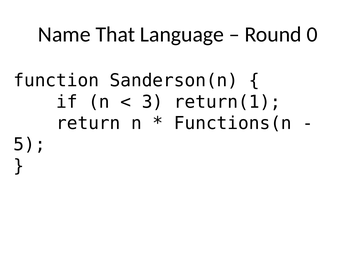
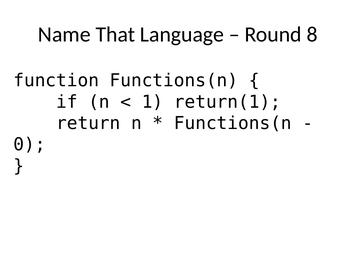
0: 0 -> 8
function Sanderson(n: Sanderson(n -> Functions(n
3: 3 -> 1
5: 5 -> 0
